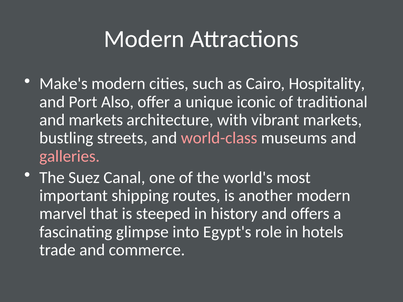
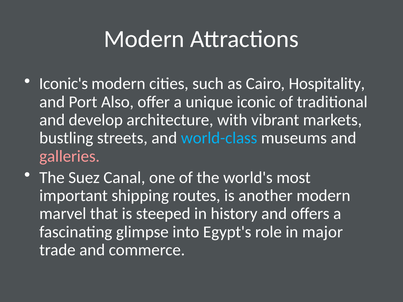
Make's: Make's -> Iconic's
and markets: markets -> develop
world-class colour: pink -> light blue
hotels: hotels -> major
